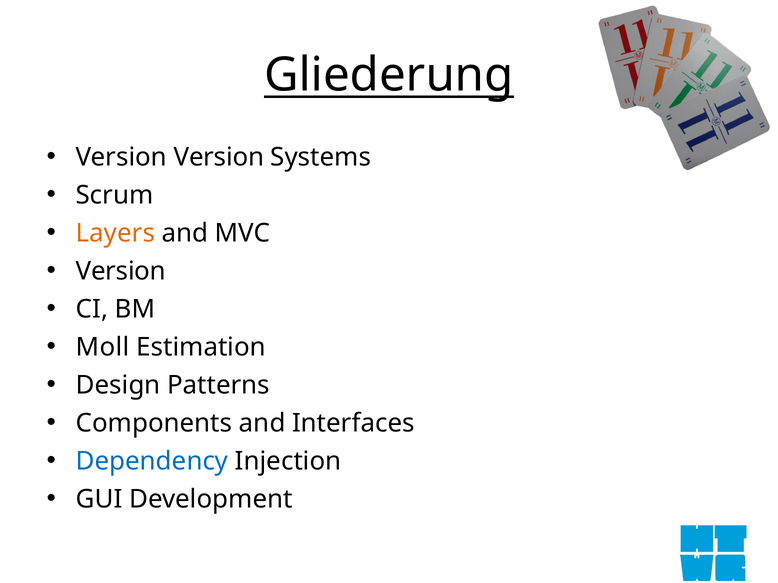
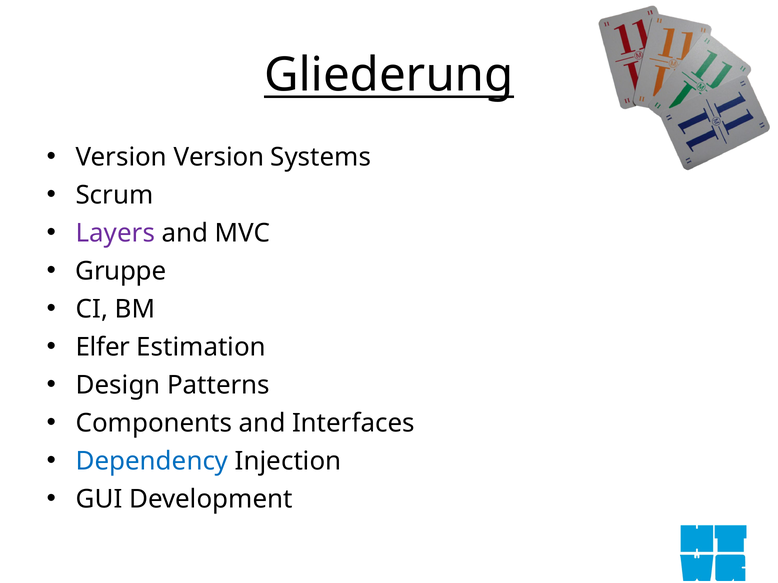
Layers colour: orange -> purple
Version at (121, 272): Version -> Gruppe
Moll: Moll -> Elfer
